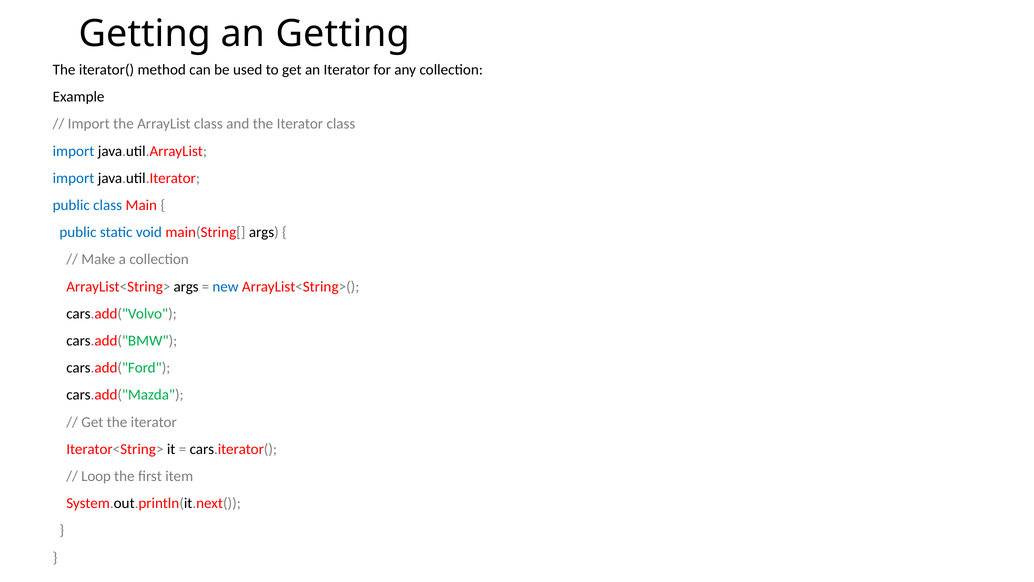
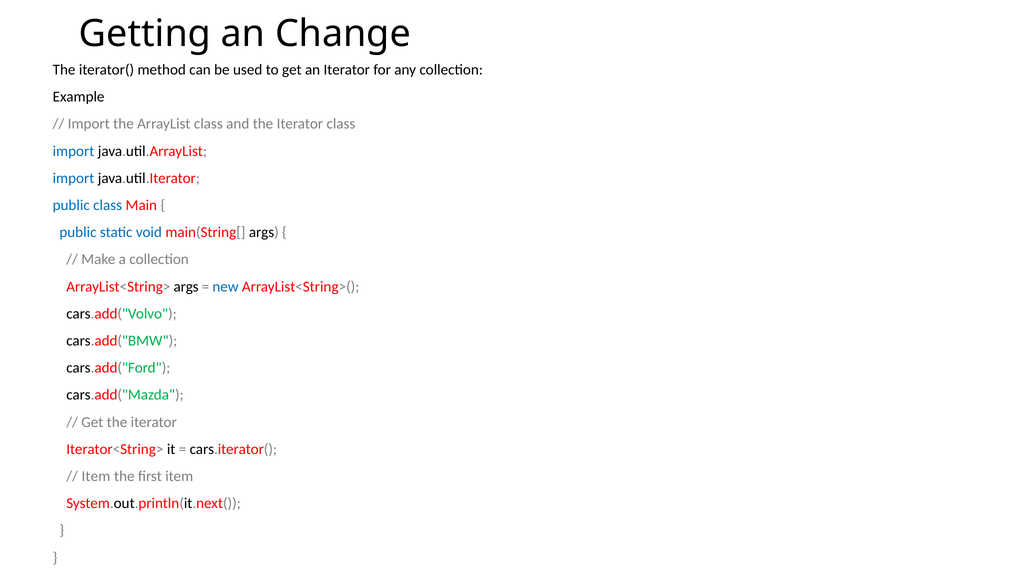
an Getting: Getting -> Change
Loop at (96, 476): Loop -> Item
